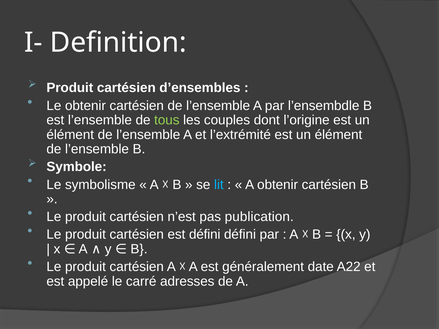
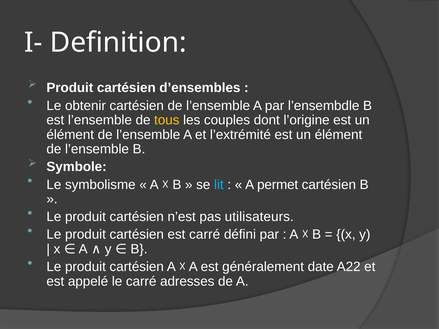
tous colour: light green -> yellow
A obtenir: obtenir -> permet
publication: publication -> utilisateurs
est défini: défini -> carré
